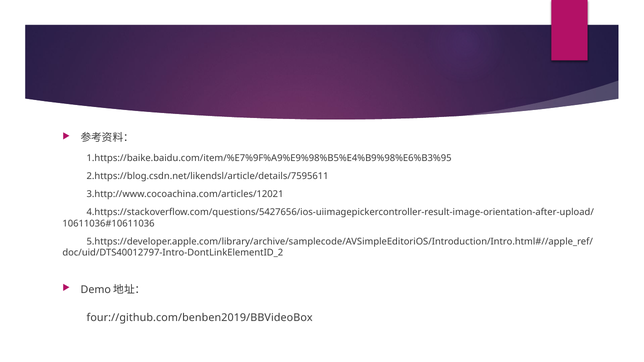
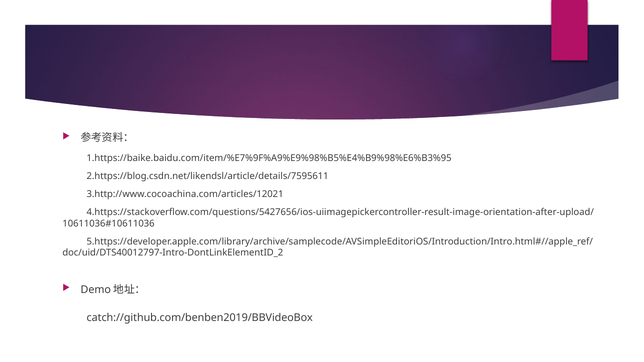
four://github.com/benben2019/BBVideoBox: four://github.com/benben2019/BBVideoBox -> catch://github.com/benben2019/BBVideoBox
